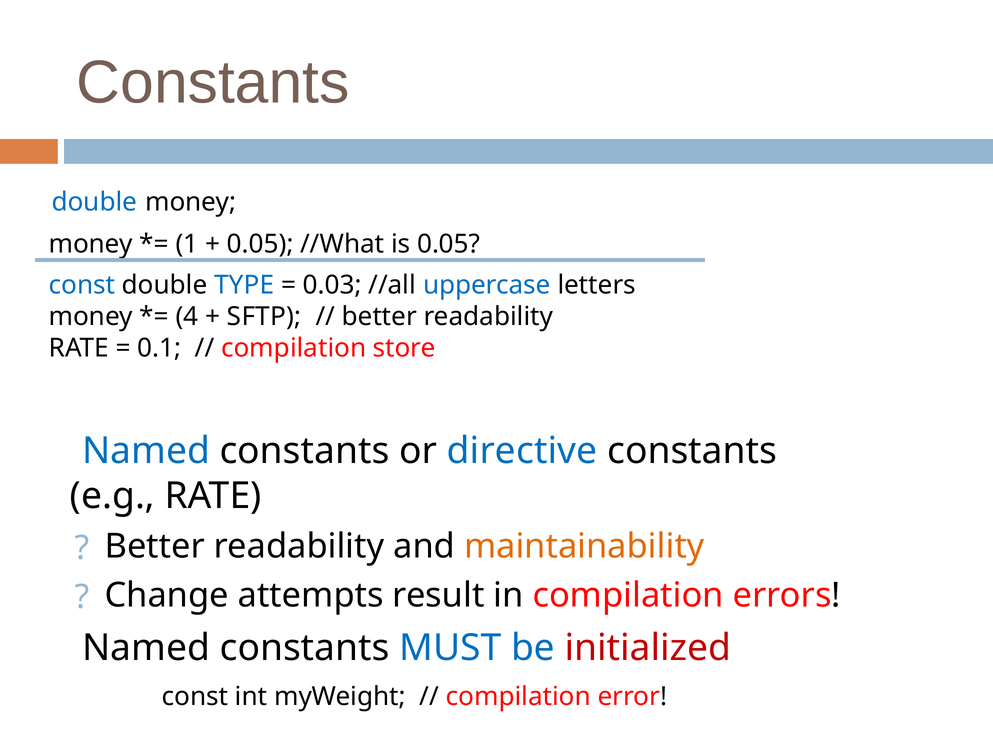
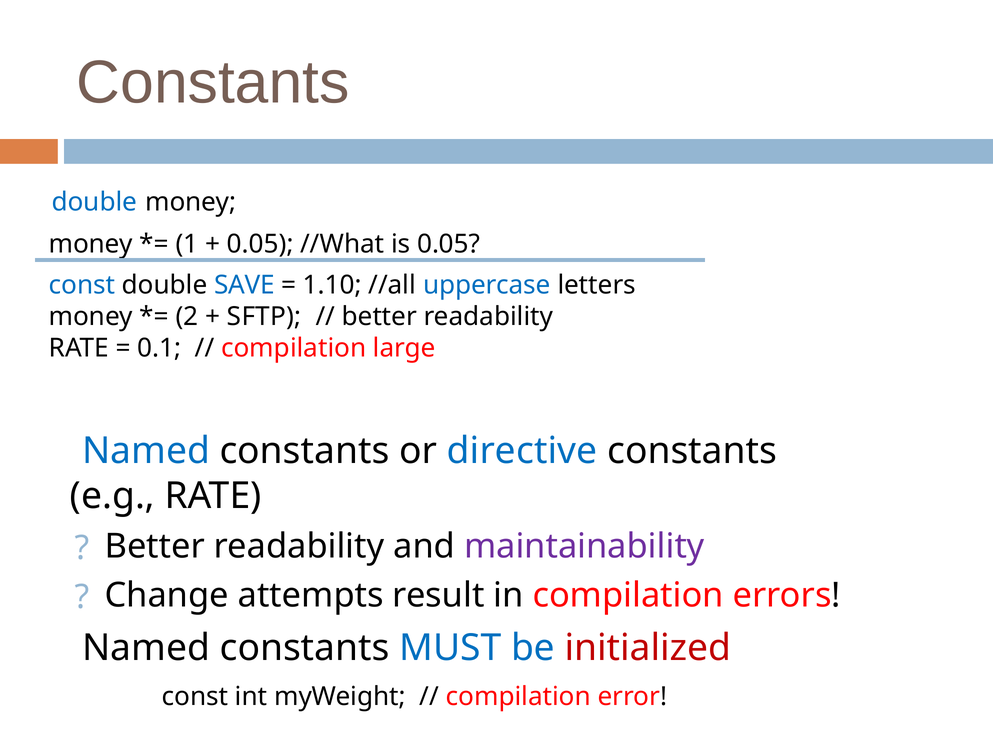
TYPE: TYPE -> SAVE
0.03: 0.03 -> 1.10
4: 4 -> 2
store: store -> large
maintainability colour: orange -> purple
